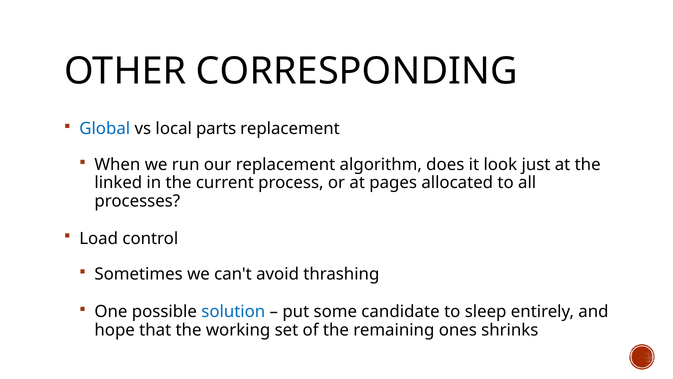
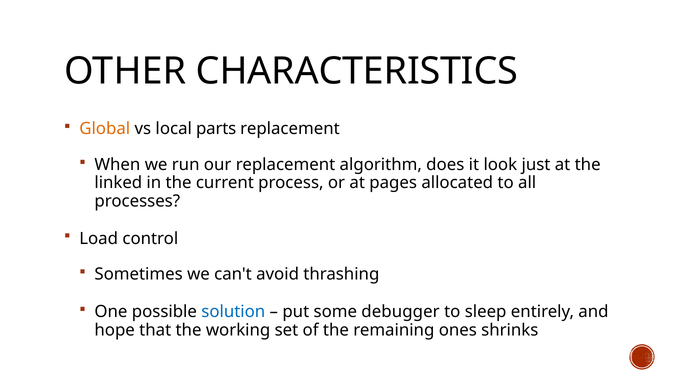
CORRESPONDING: CORRESPONDING -> CHARACTERISTICS
Global colour: blue -> orange
candidate: candidate -> debugger
